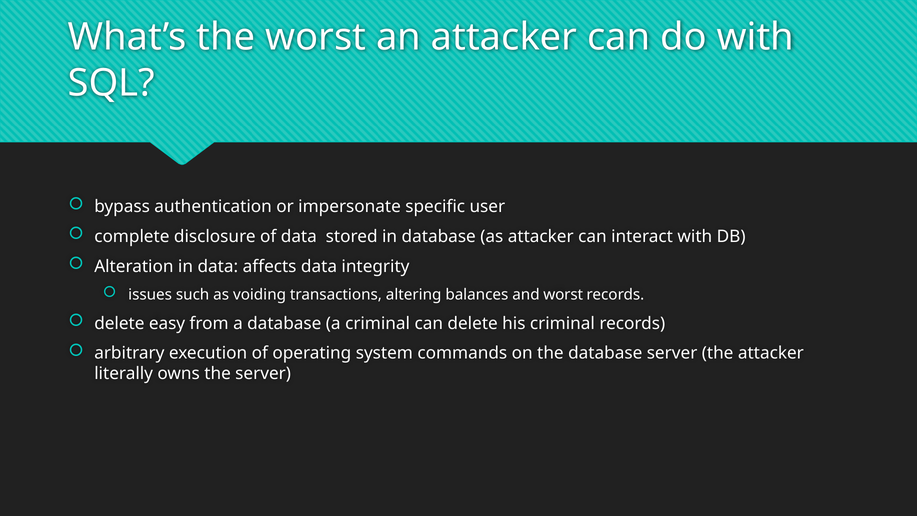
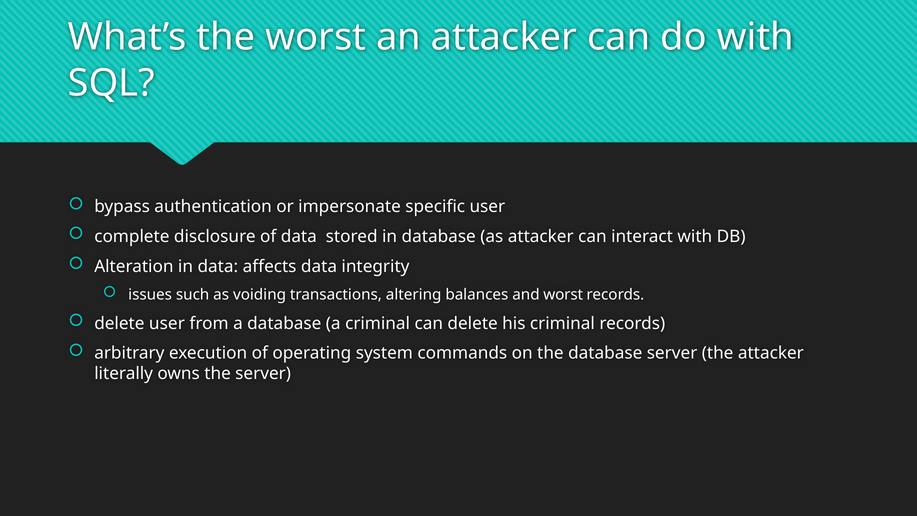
delete easy: easy -> user
